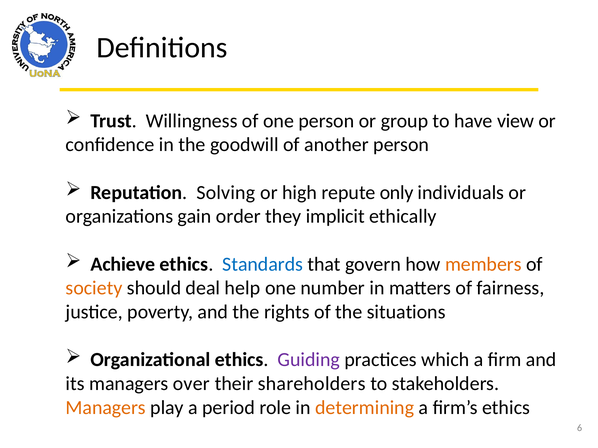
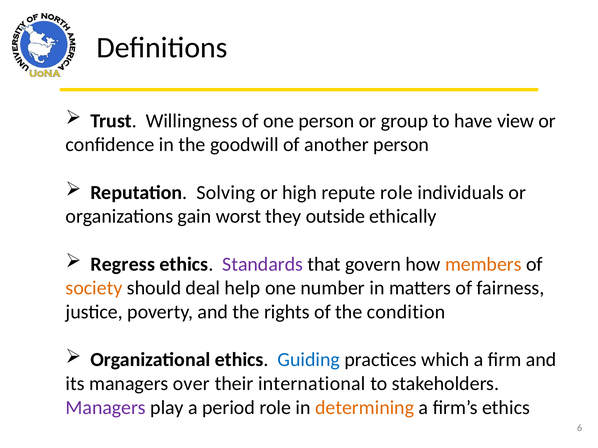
repute only: only -> role
order: order -> worst
implicit: implicit -> outside
Achieve: Achieve -> Regress
Standards colour: blue -> purple
situations: situations -> condition
Guiding colour: purple -> blue
shareholders: shareholders -> international
Managers at (106, 408) colour: orange -> purple
